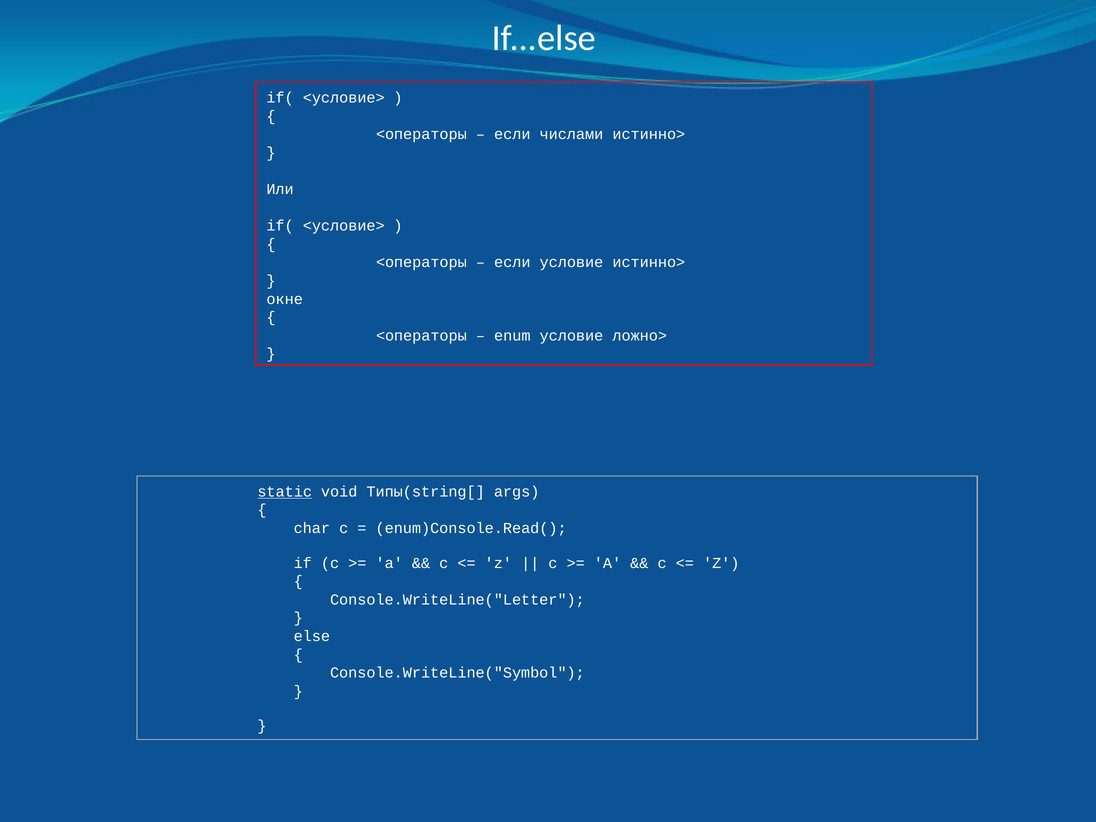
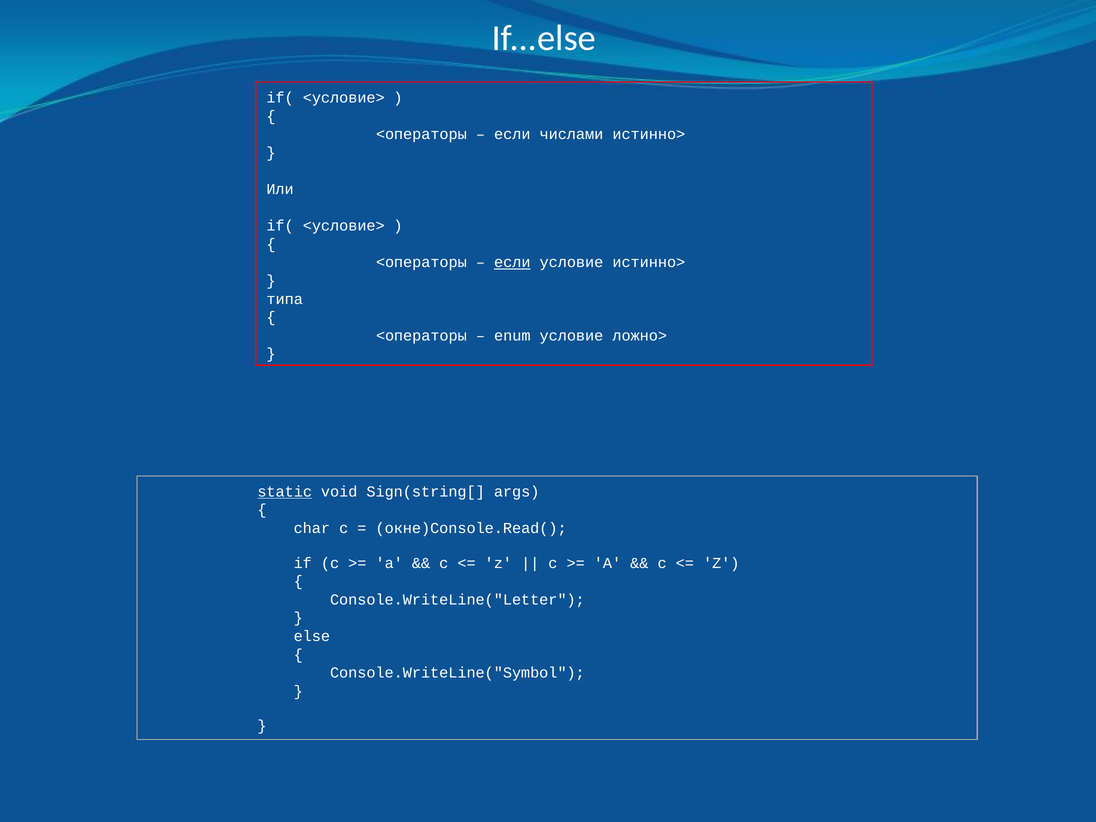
если at (512, 262) underline: none -> present
окне: окне -> типа
Типы(string[: Типы(string[ -> Sign(string[
enum)Console.Read(: enum)Console.Read( -> окне)Console.Read(
